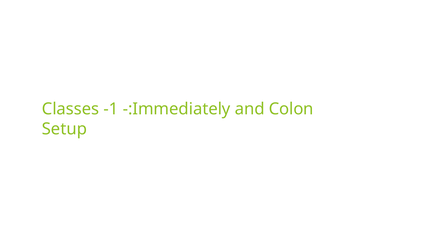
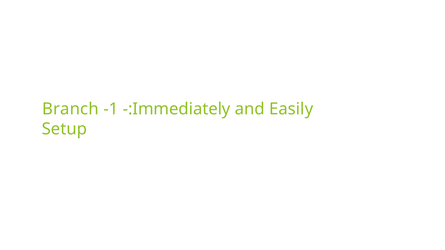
Classes: Classes -> Branch
Colon: Colon -> Easily
